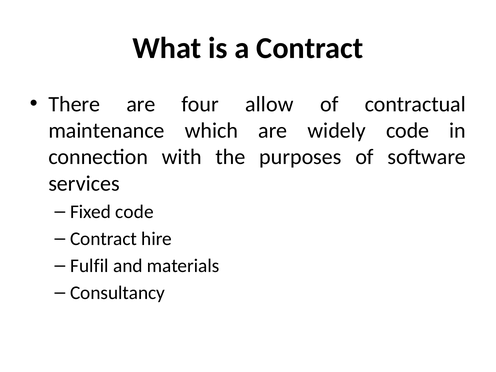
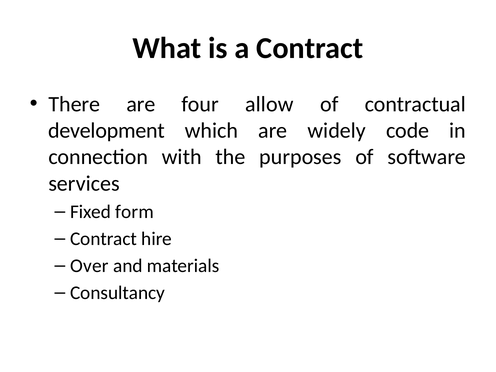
maintenance: maintenance -> development
Fixed code: code -> form
Fulfil: Fulfil -> Over
